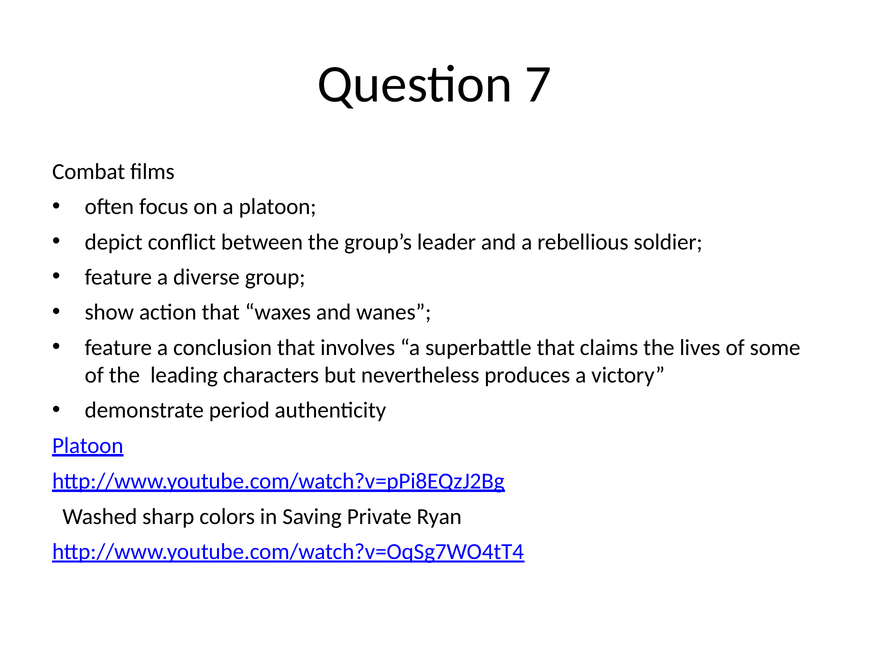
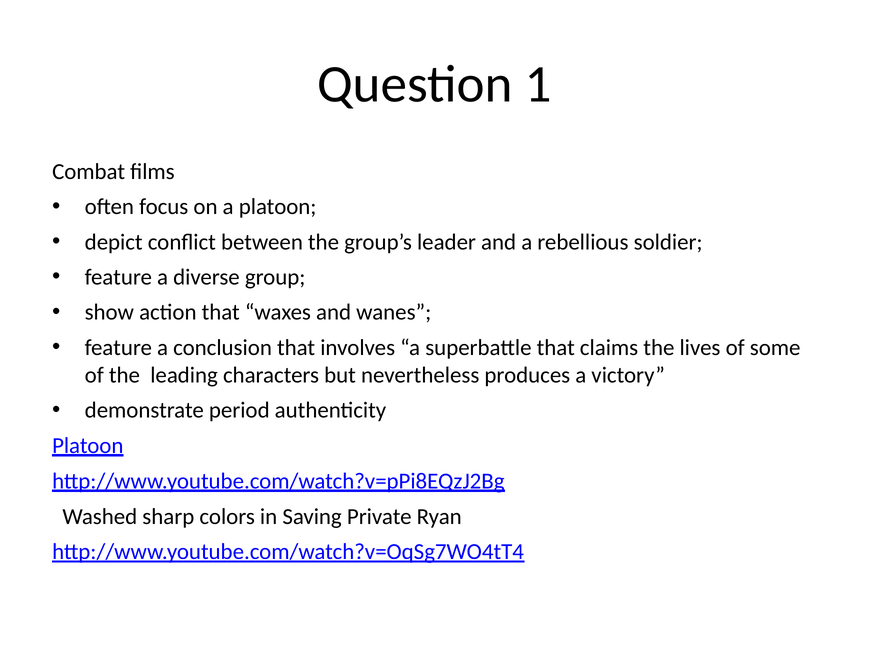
7: 7 -> 1
